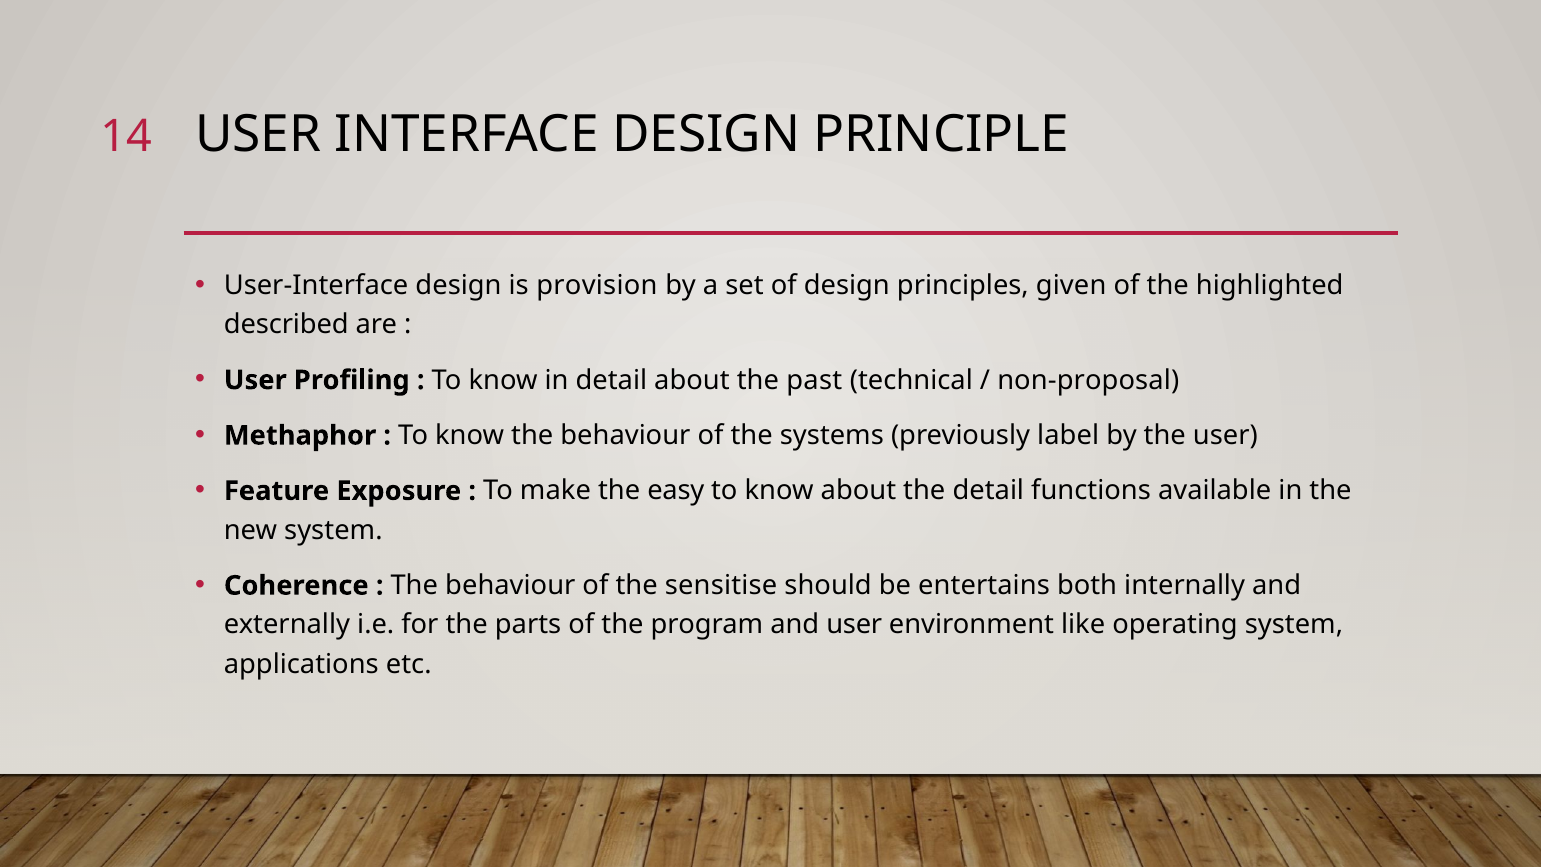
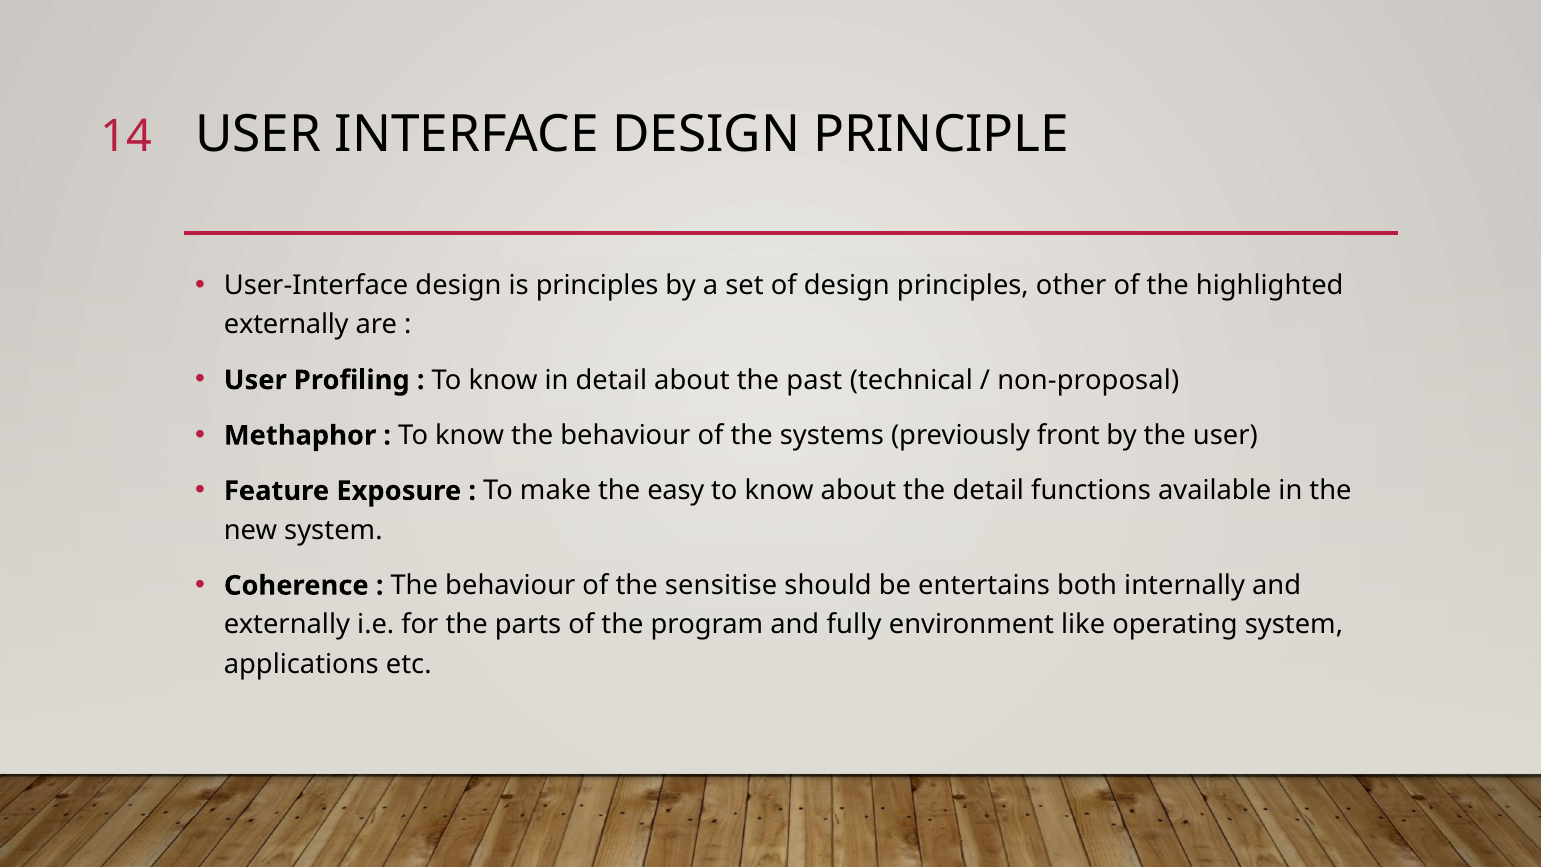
is provision: provision -> principles
given: given -> other
described at (286, 325): described -> externally
label: label -> front
and user: user -> fully
